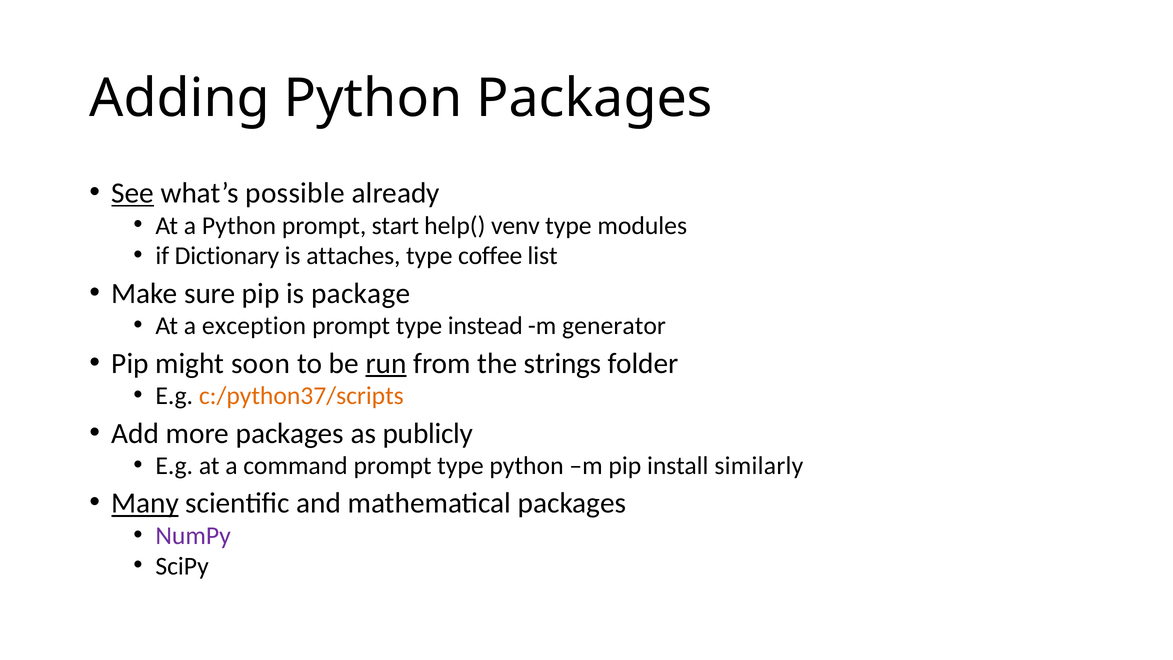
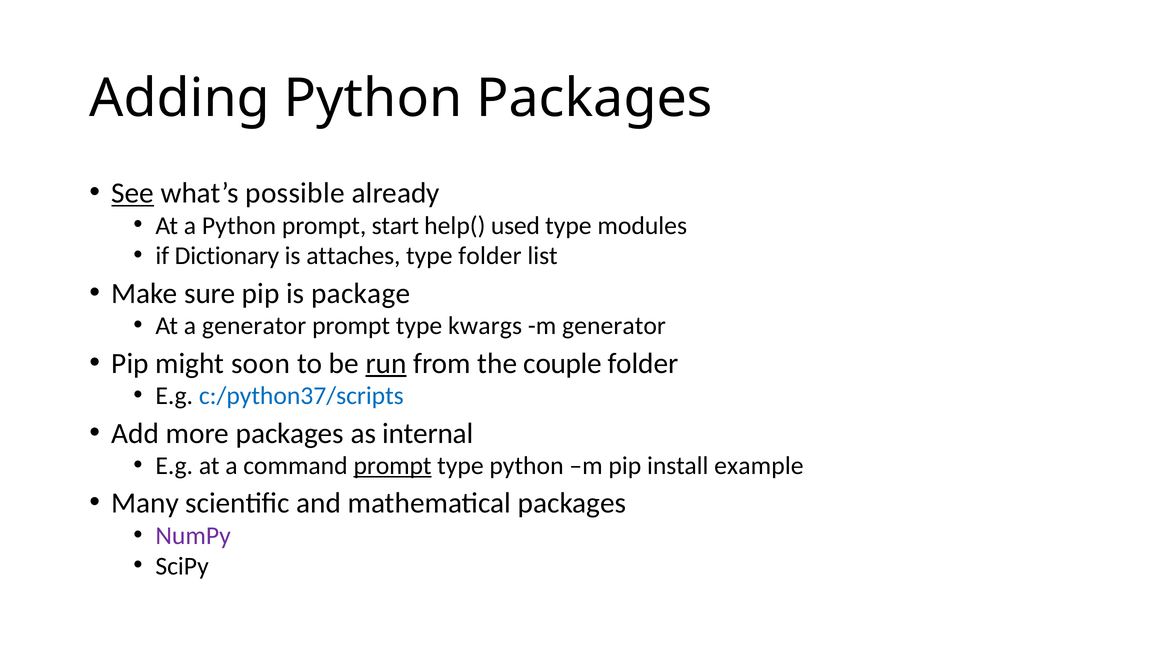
venv: venv -> used
type coffee: coffee -> folder
a exception: exception -> generator
instead: instead -> kwargs
strings: strings -> couple
c:/python37/scripts colour: orange -> blue
publicly: publicly -> internal
prompt at (393, 466) underline: none -> present
similarly: similarly -> example
Many underline: present -> none
